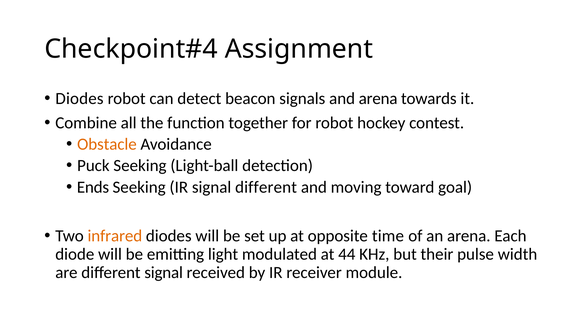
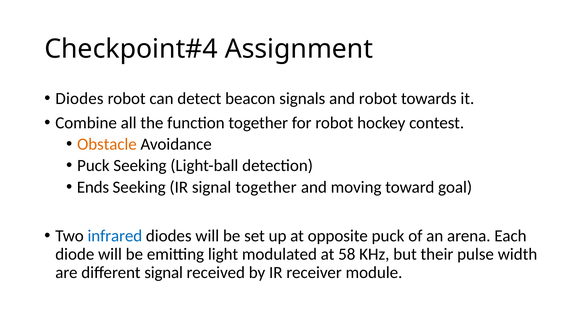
and arena: arena -> robot
signal different: different -> together
infrared colour: orange -> blue
opposite time: time -> puck
44: 44 -> 58
